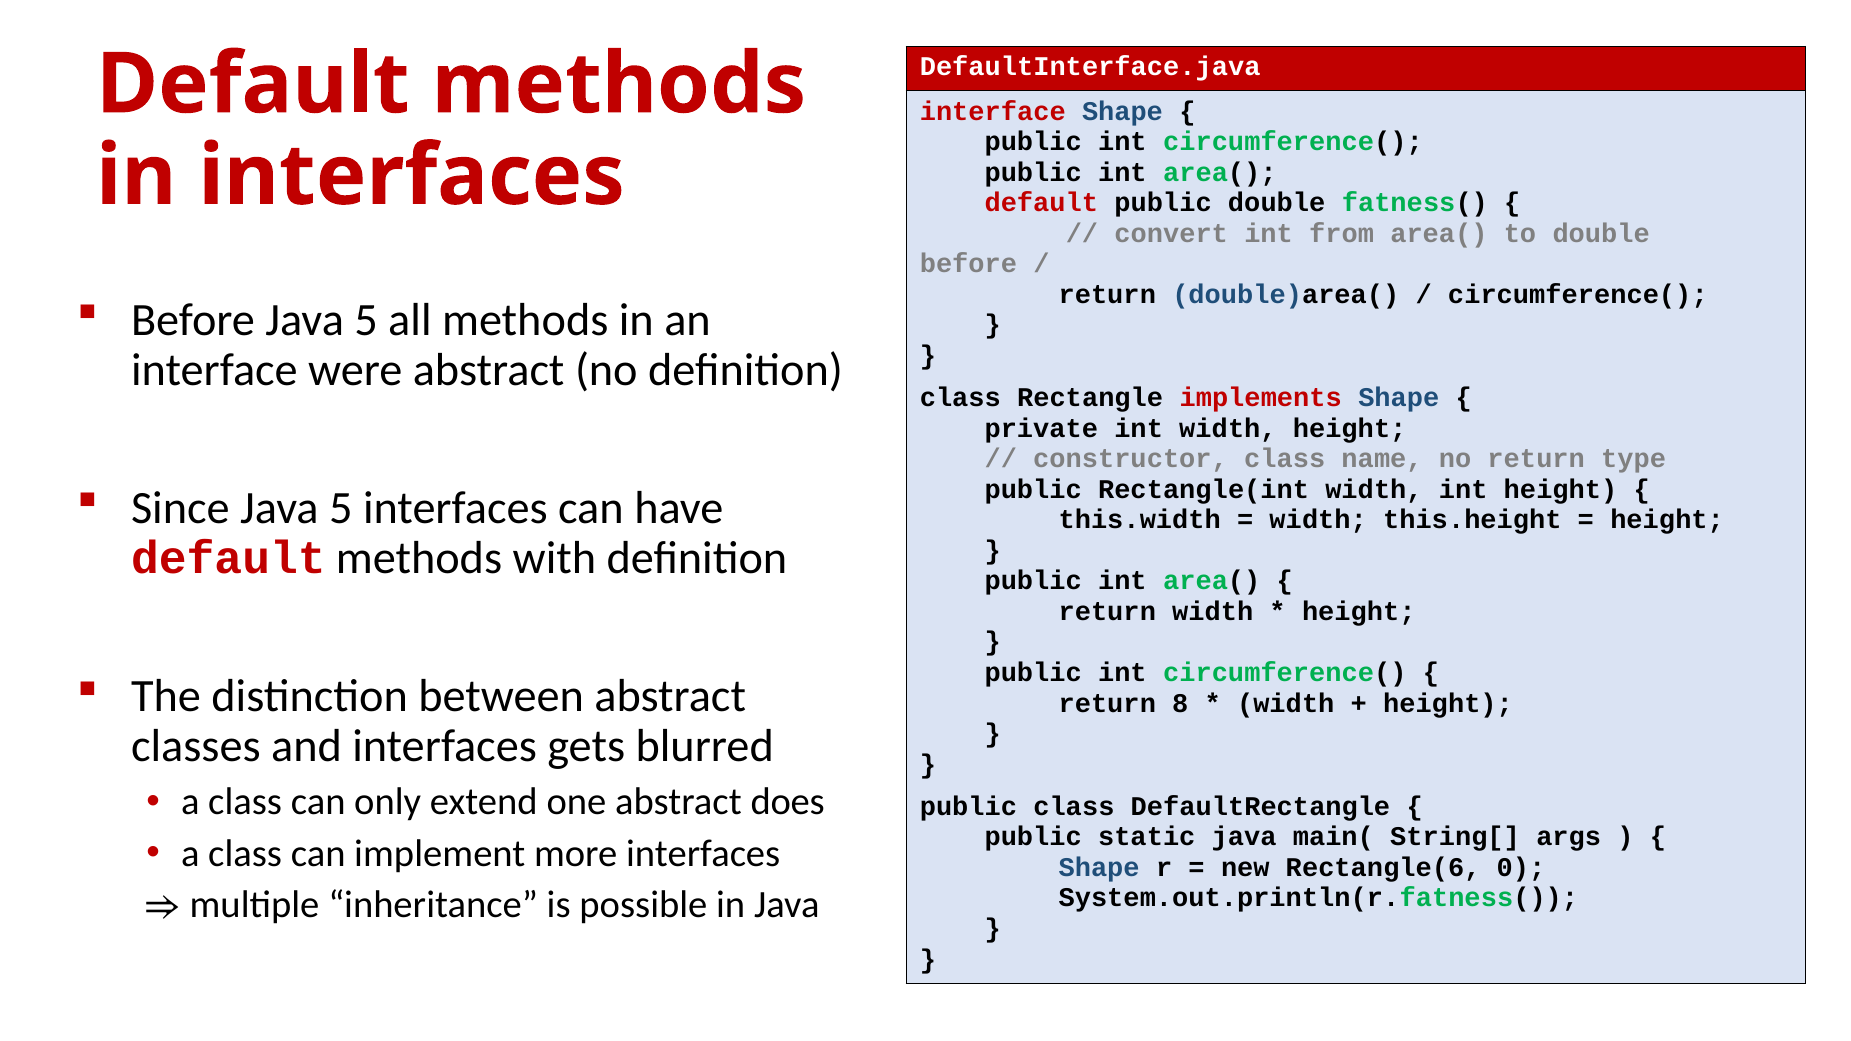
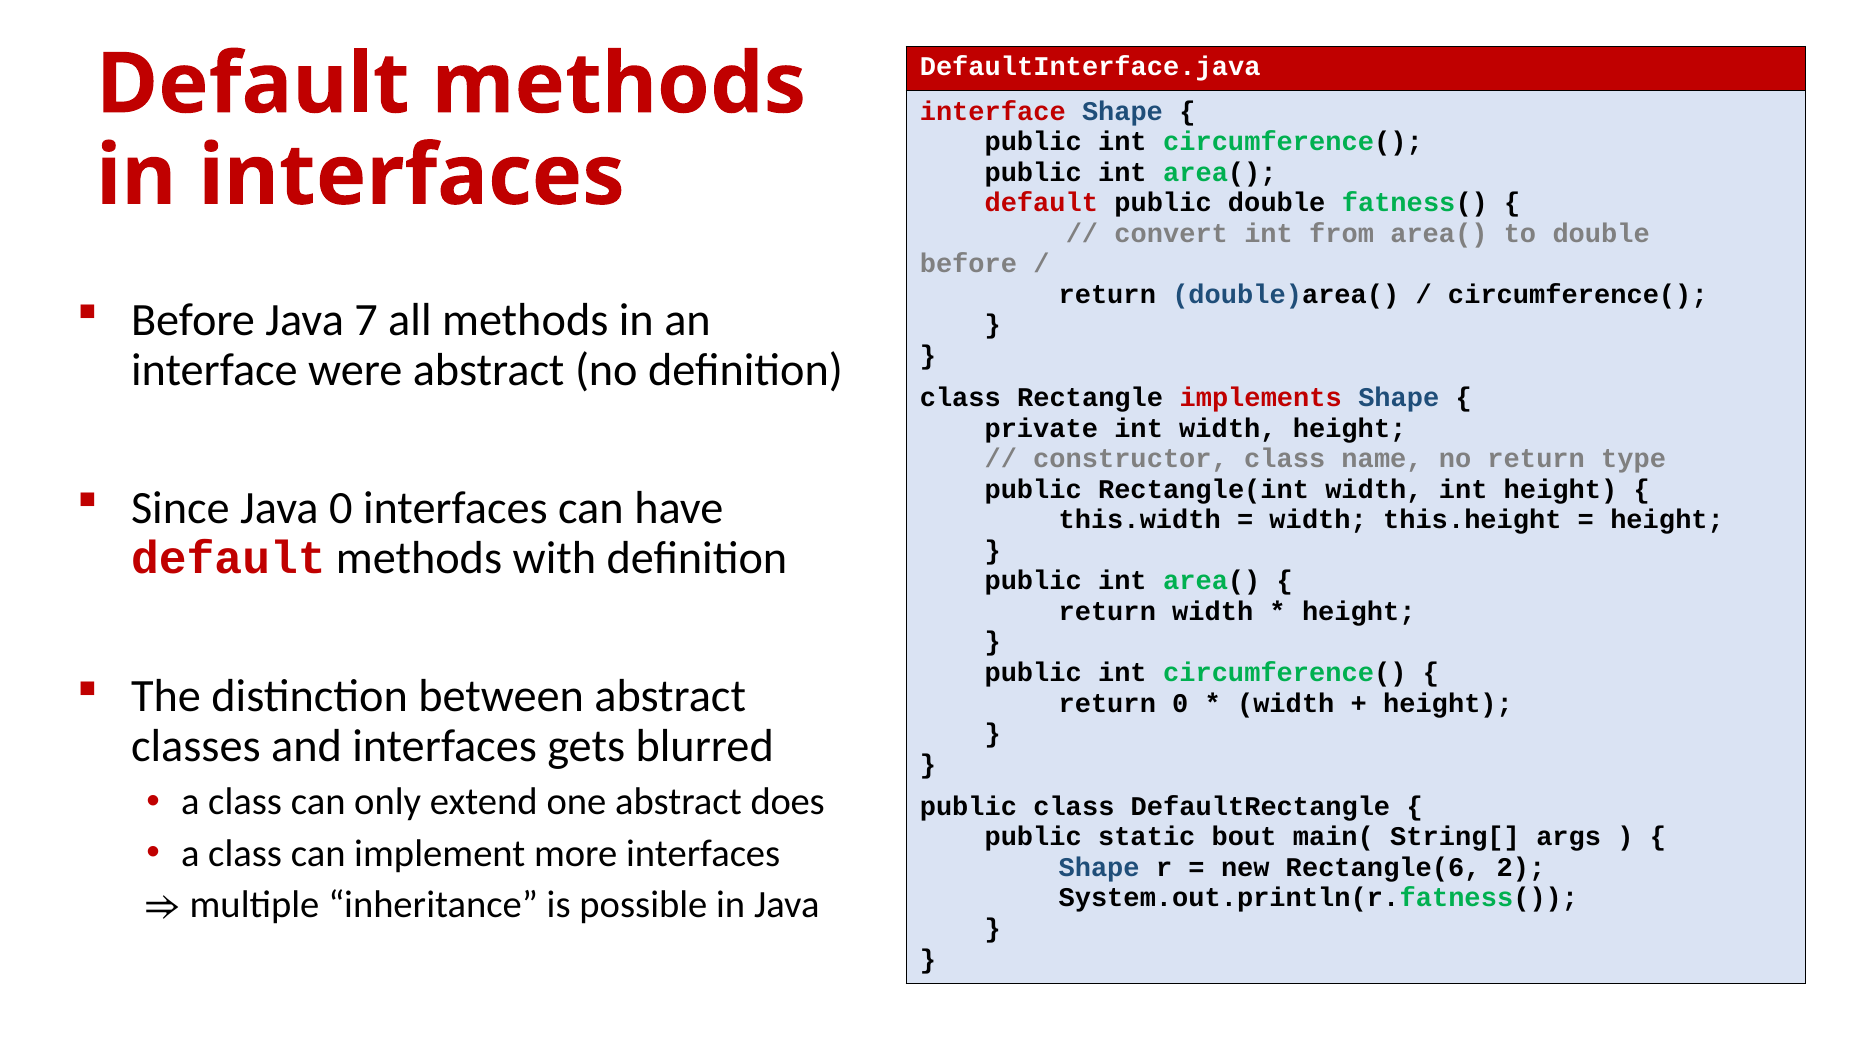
Before Java 5: 5 -> 7
Since Java 5: 5 -> 0
return 8: 8 -> 0
static java: java -> bout
0: 0 -> 2
